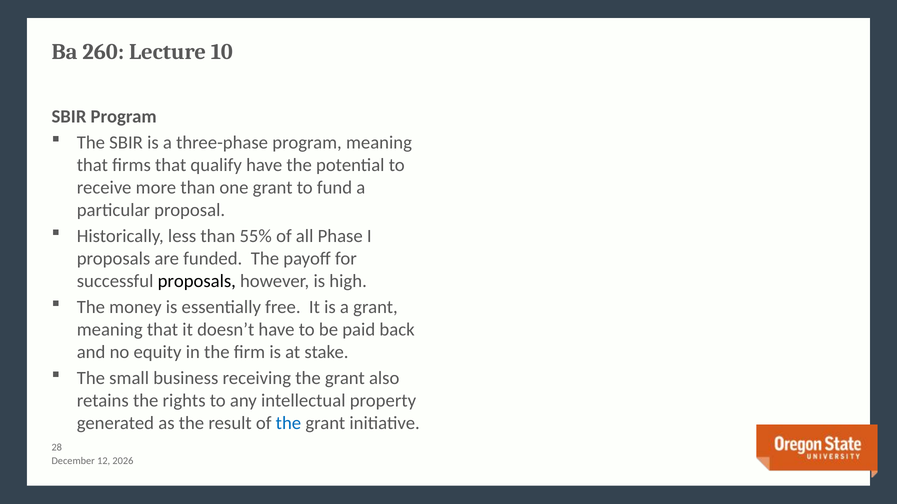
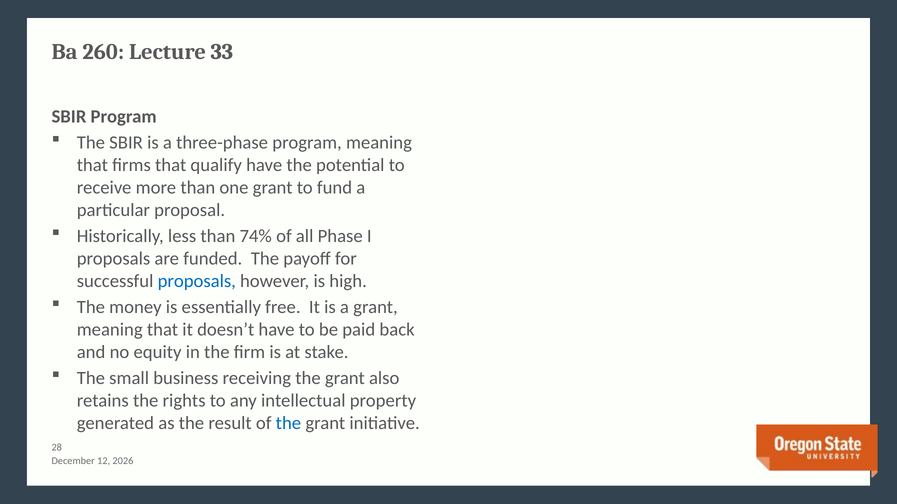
10: 10 -> 33
55%: 55% -> 74%
proposals at (197, 281) colour: black -> blue
